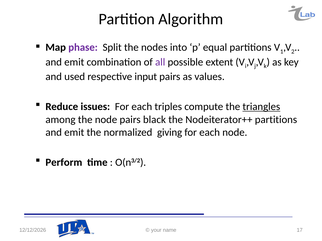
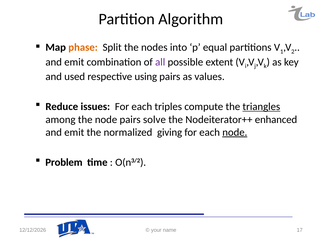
phase colour: purple -> orange
input: input -> using
black: black -> solve
Nodeiterator++ partitions: partitions -> enhanced
node at (235, 133) underline: none -> present
Perform: Perform -> Problem
